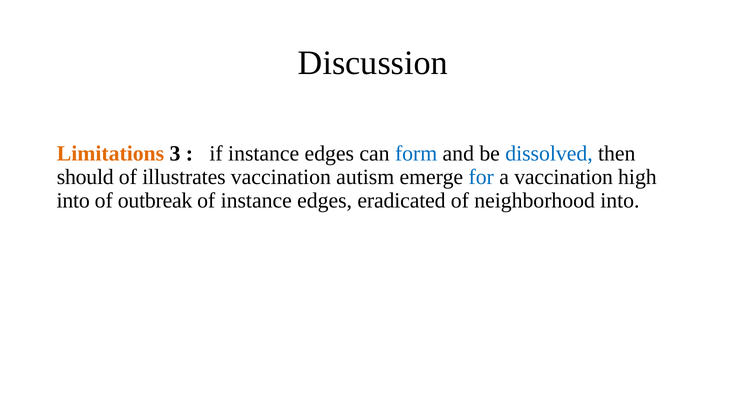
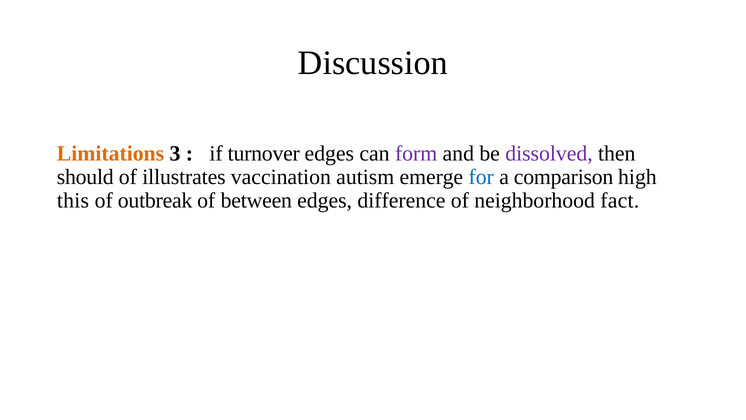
if instance: instance -> turnover
form colour: blue -> purple
dissolved colour: blue -> purple
a vaccination: vaccination -> comparison
into at (73, 200): into -> this
of instance: instance -> between
eradicated: eradicated -> difference
neighborhood into: into -> fact
